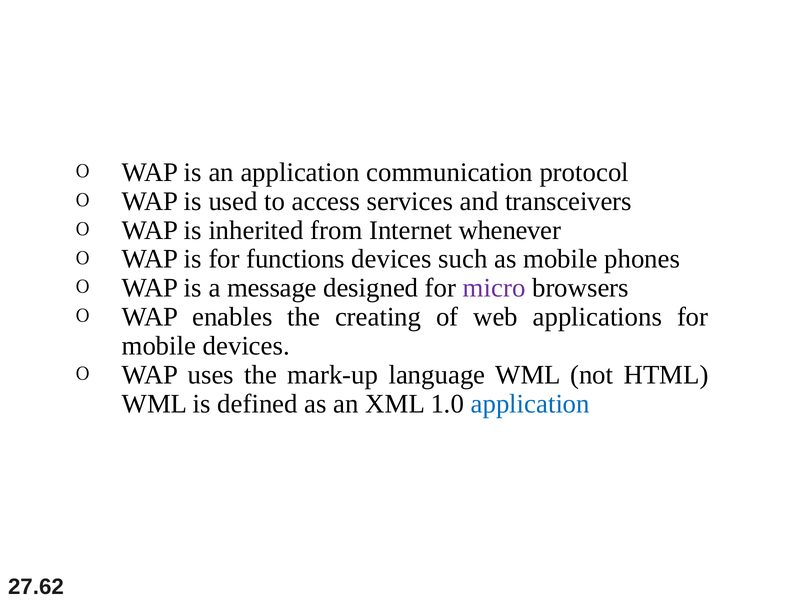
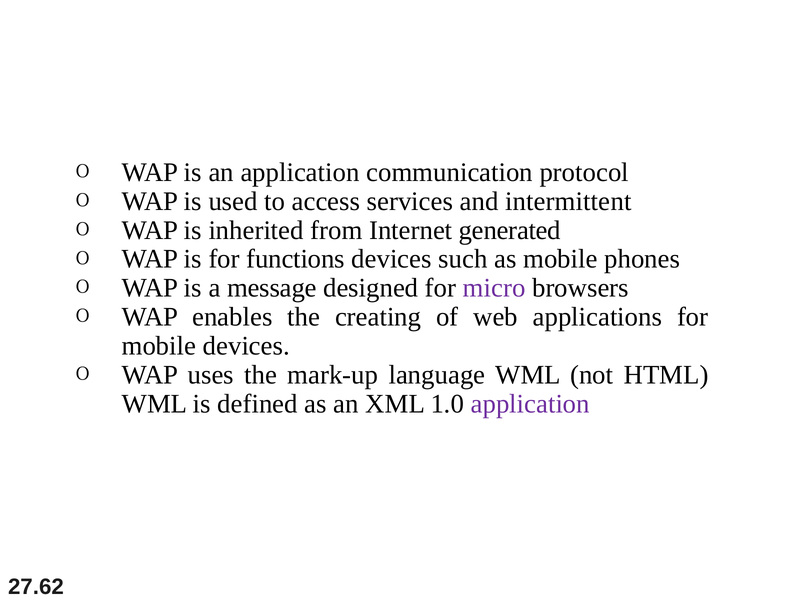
transceivers: transceivers -> intermittent
whenever: whenever -> generated
application at (530, 404) colour: blue -> purple
